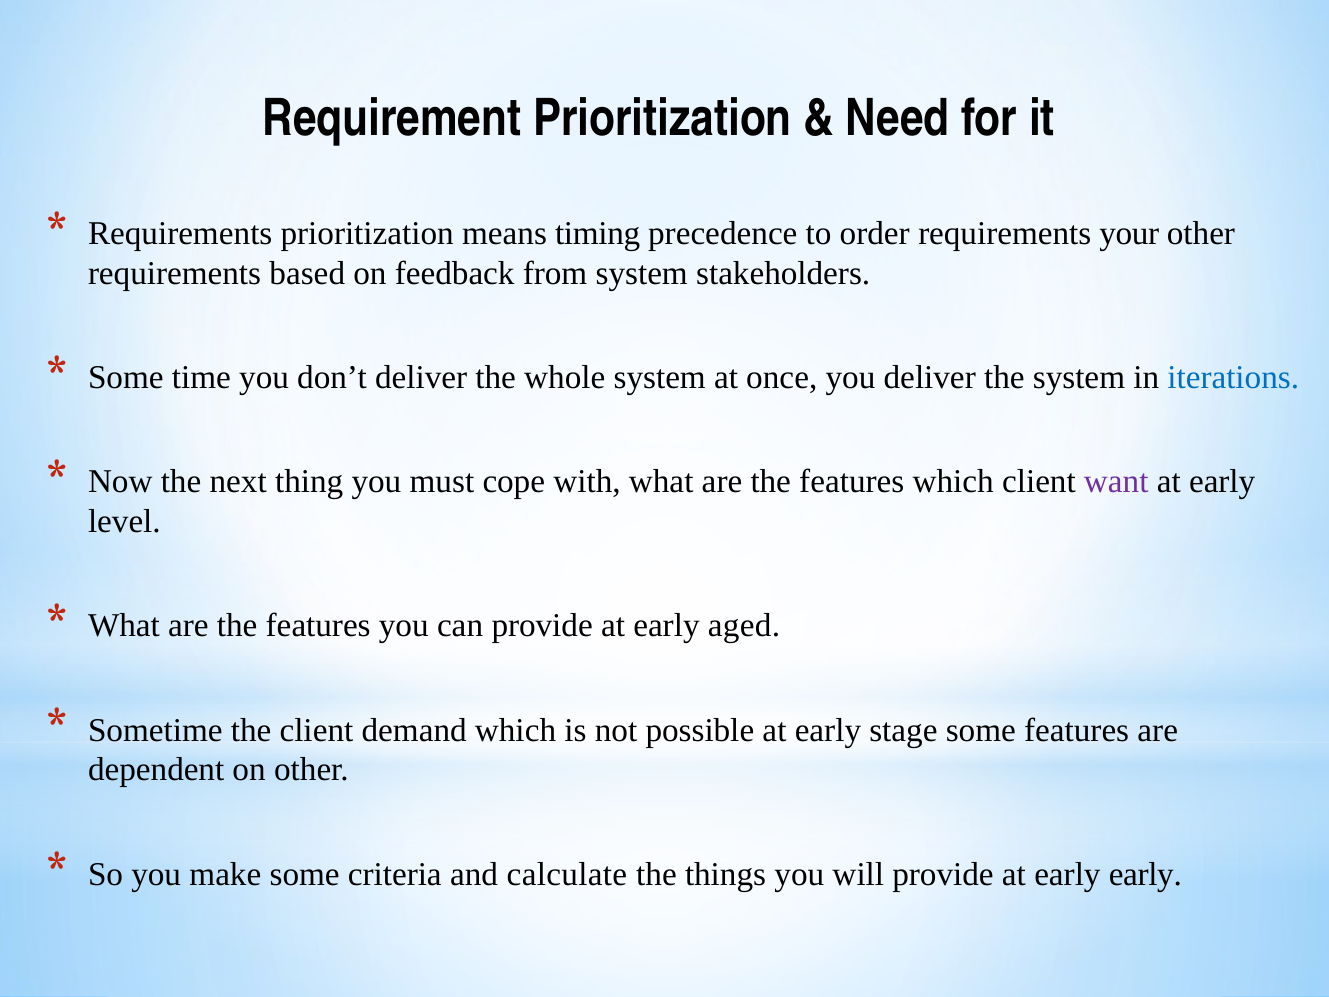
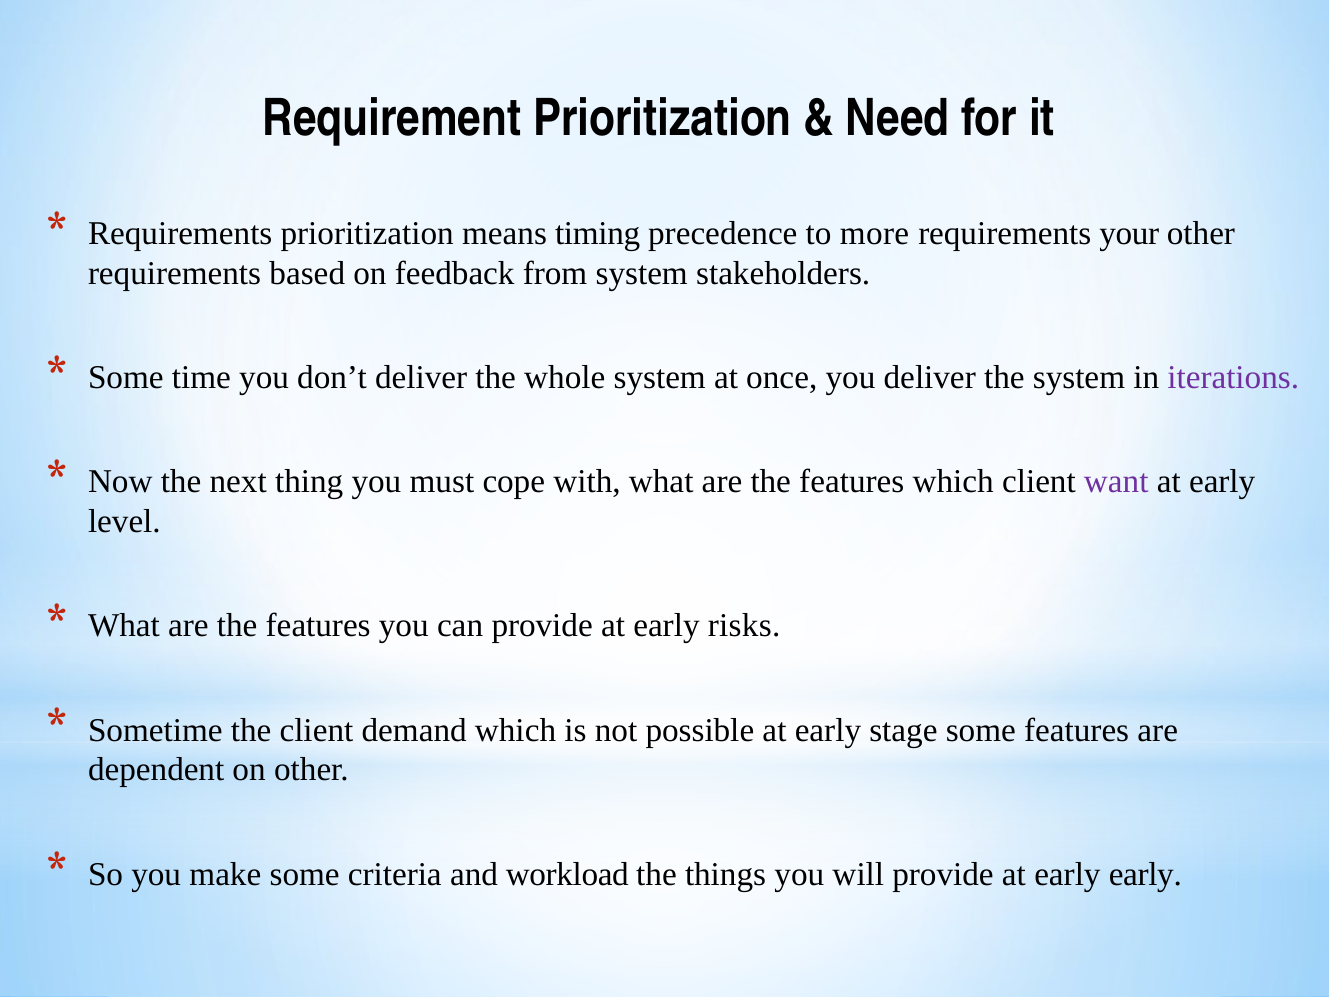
order: order -> more
iterations colour: blue -> purple
aged: aged -> risks
calculate: calculate -> workload
